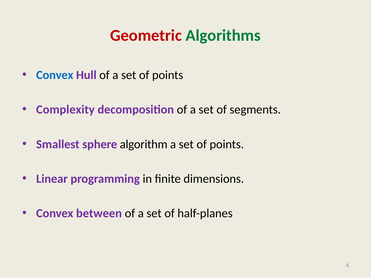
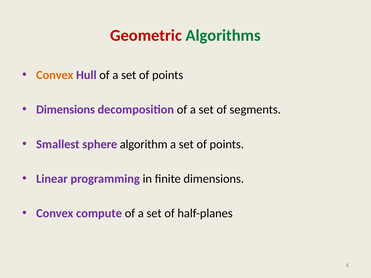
Convex at (55, 75) colour: blue -> orange
Complexity at (65, 110): Complexity -> Dimensions
between: between -> compute
